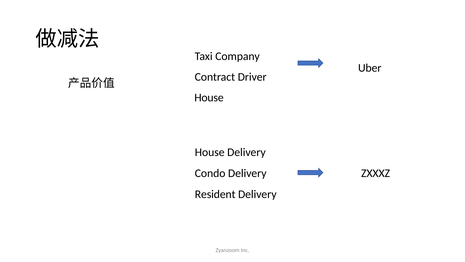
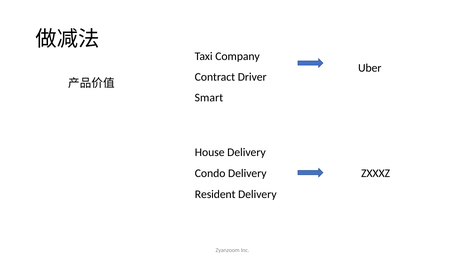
House at (209, 97): House -> Smart
